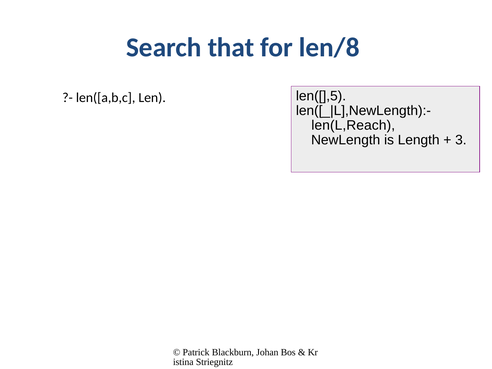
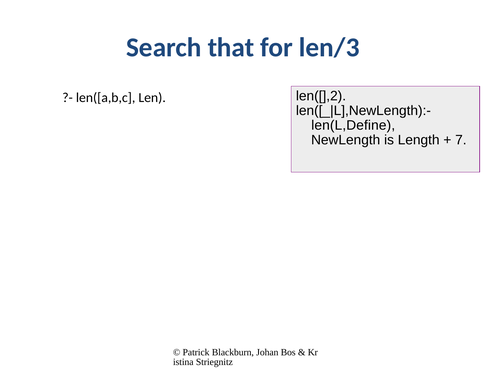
len/8: len/8 -> len/3
len([],5: len([],5 -> len([],2
len(L,Reach: len(L,Reach -> len(L,Define
3: 3 -> 7
